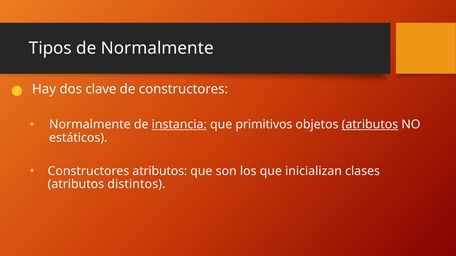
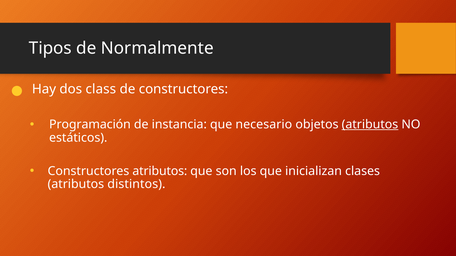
clave: clave -> class
Normalmente at (90, 125): Normalmente -> Programación
instancia underline: present -> none
primitivos: primitivos -> necesario
